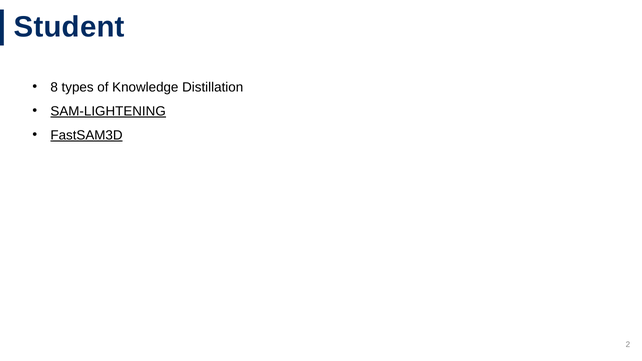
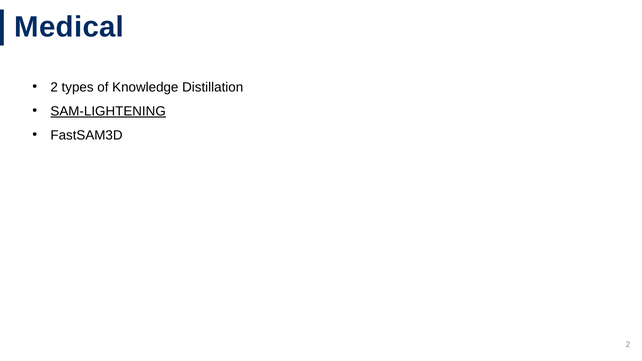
Student: Student -> Medical
8 at (54, 87): 8 -> 2
FastSAM3D underline: present -> none
